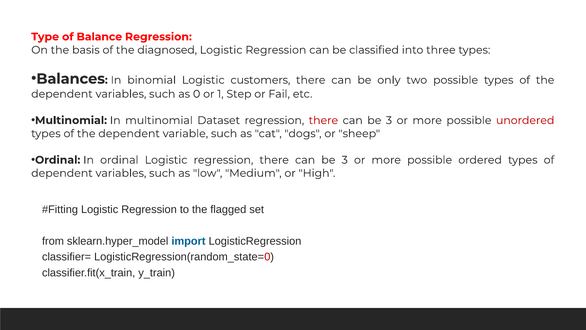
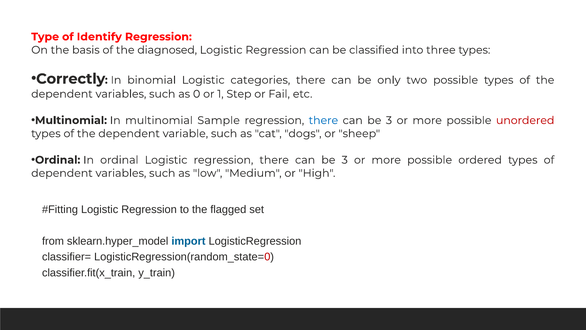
Balance: Balance -> Identify
Balances: Balances -> Correctly
customers: customers -> categories
Dataset: Dataset -> Sample
there at (323, 120) colour: red -> blue
